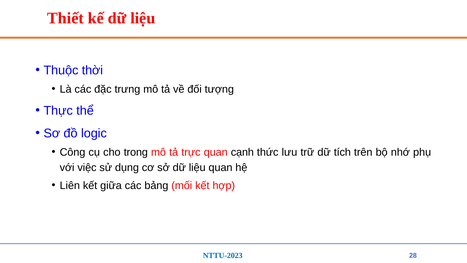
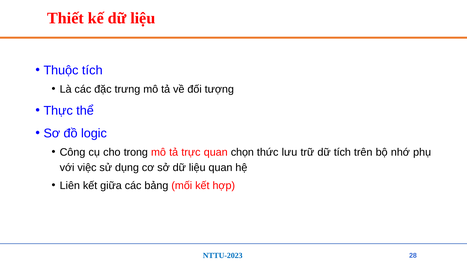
Thuộc thời: thời -> tích
cạnh: cạnh -> chọn
